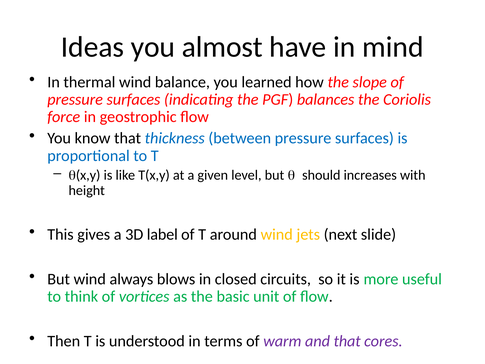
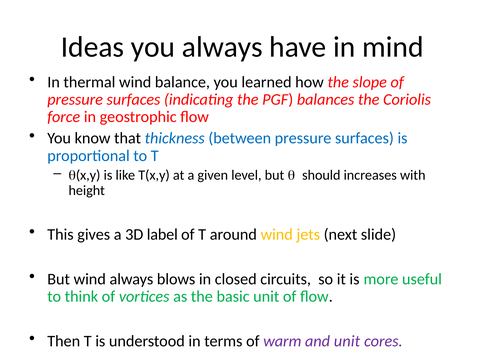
you almost: almost -> always
and that: that -> unit
